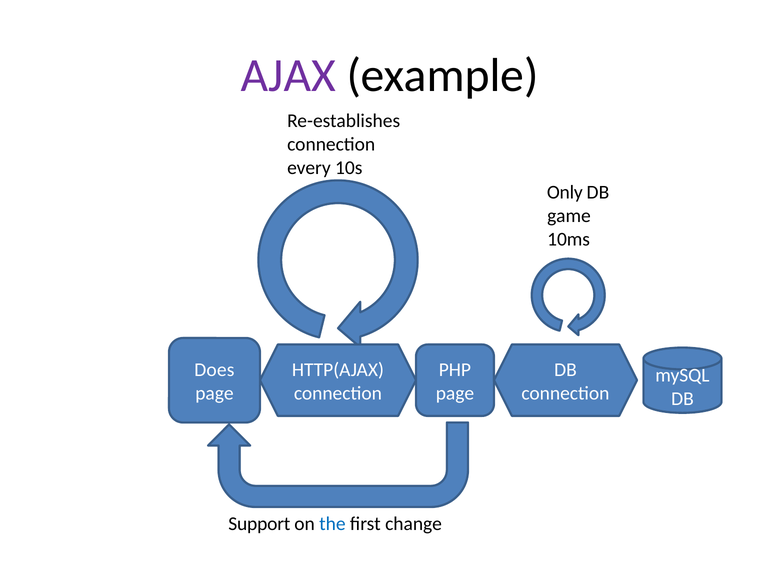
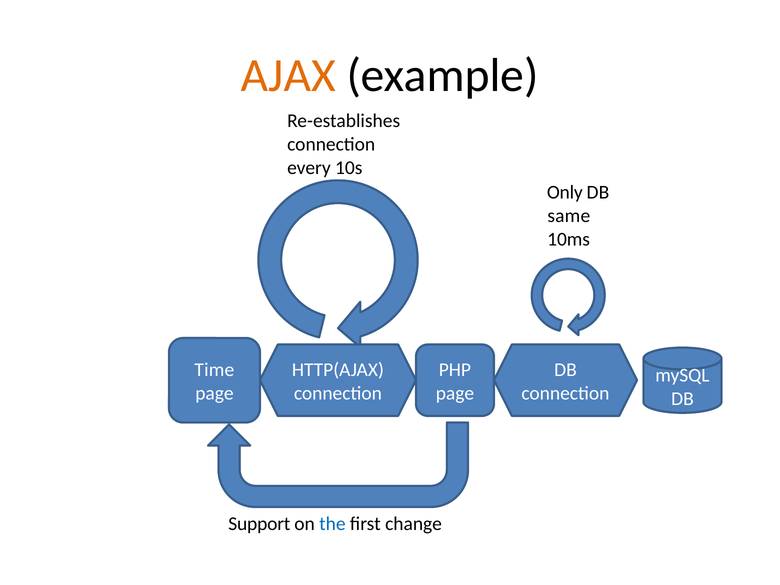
AJAX colour: purple -> orange
game: game -> same
Does: Does -> Time
